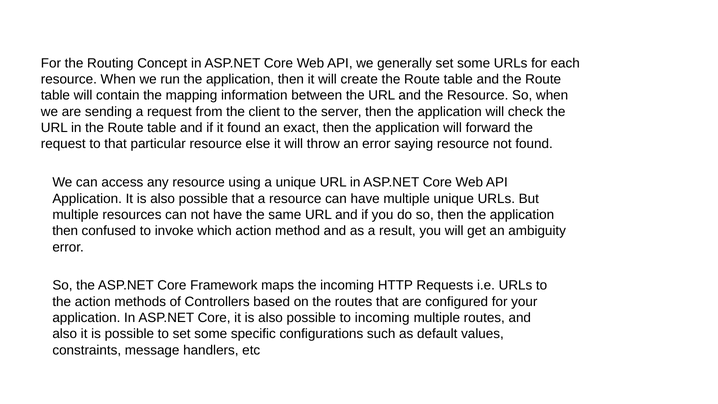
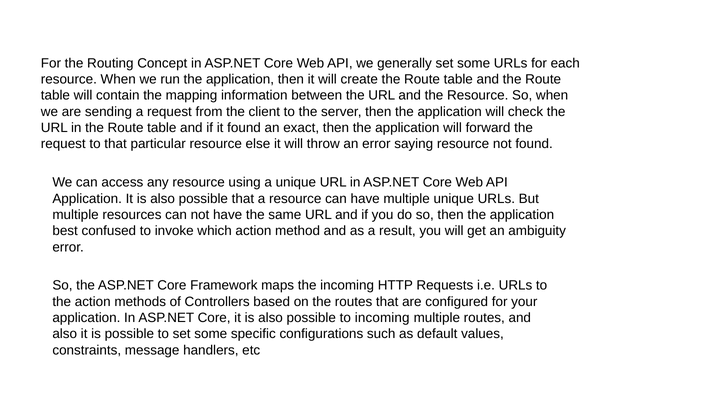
then at (65, 231): then -> best
